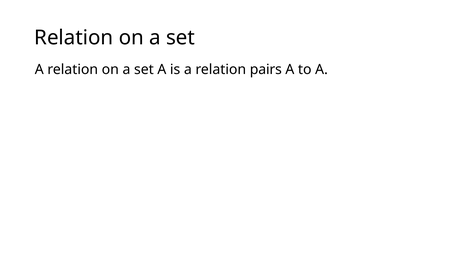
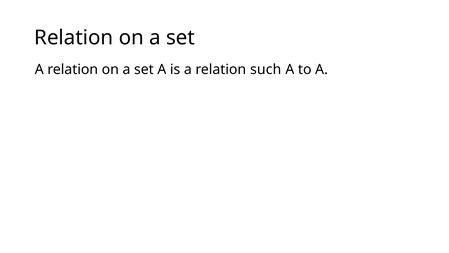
pairs: pairs -> such
